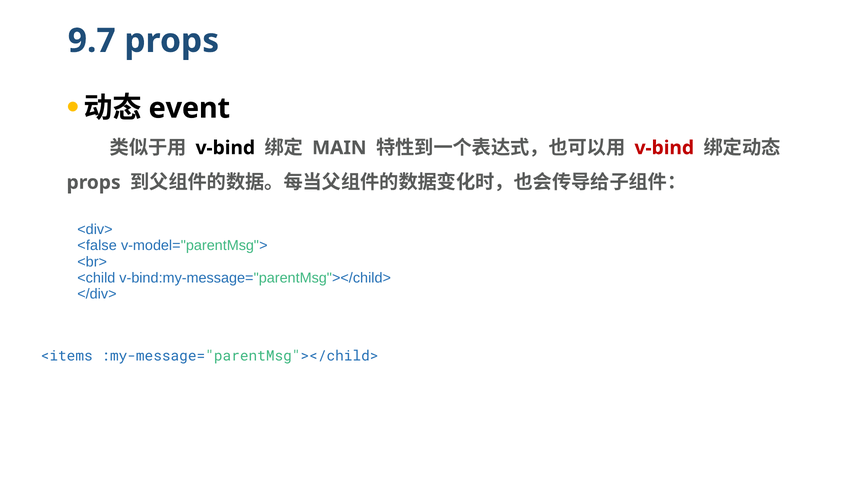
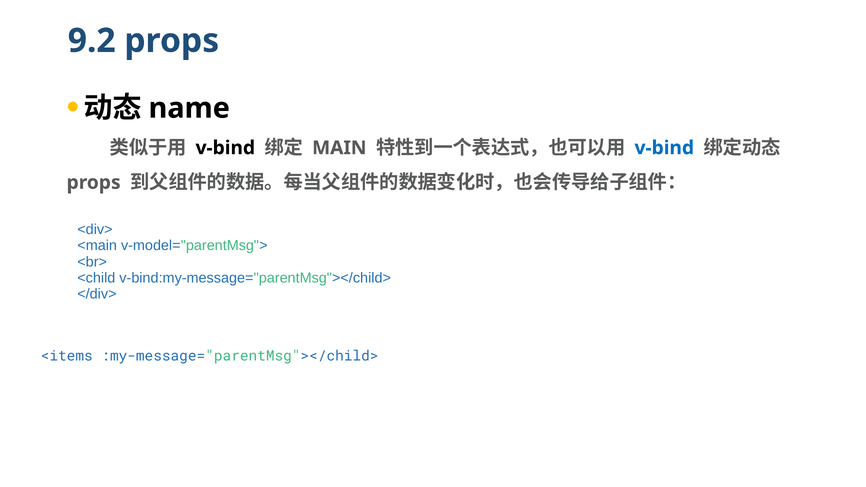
9.7: 9.7 -> 9.2
event: event -> name
v-bind at (664, 148) colour: red -> blue
<false: <false -> <main
